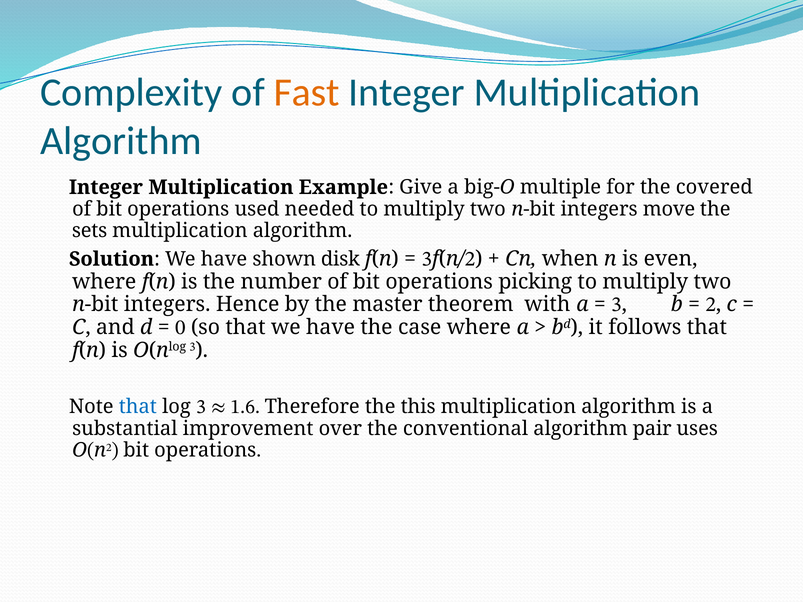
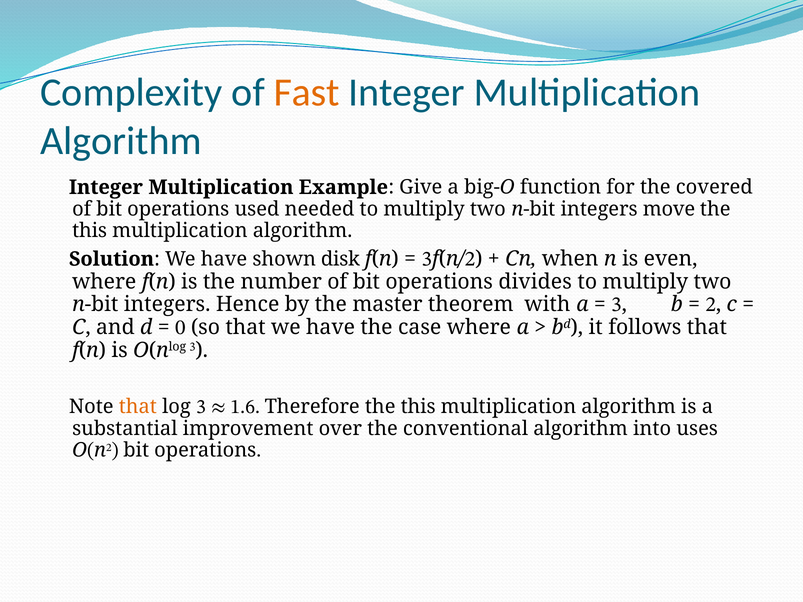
multiple: multiple -> function
sets at (90, 231): sets -> this
picking: picking -> divides
that at (138, 407) colour: blue -> orange
pair: pair -> into
